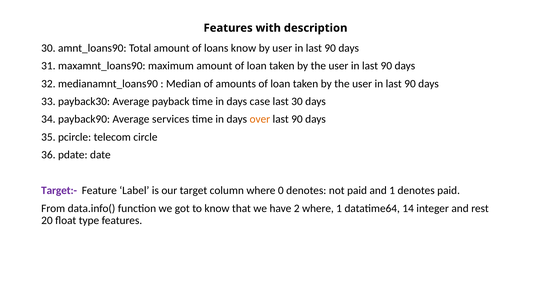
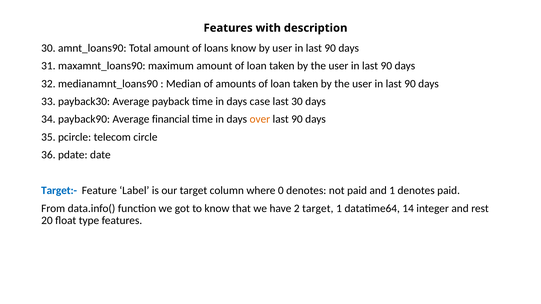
services: services -> financial
Target:- colour: purple -> blue
2 where: where -> target
